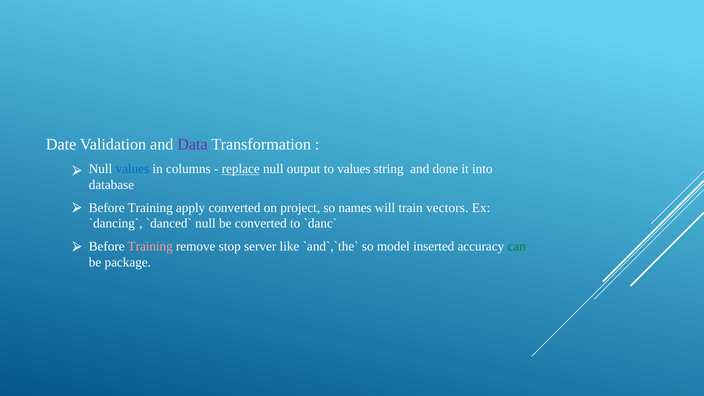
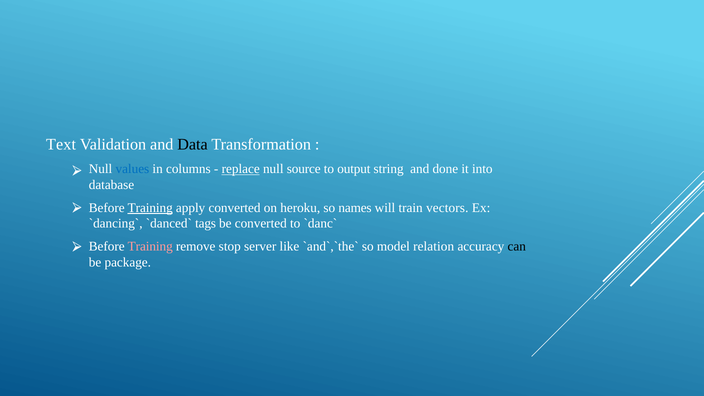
Date: Date -> Text
Data colour: purple -> black
output: output -> source
to values: values -> output
Training at (150, 208) underline: none -> present
project: project -> heroku
null at (205, 224): null -> tags
inserted: inserted -> relation
can colour: green -> black
